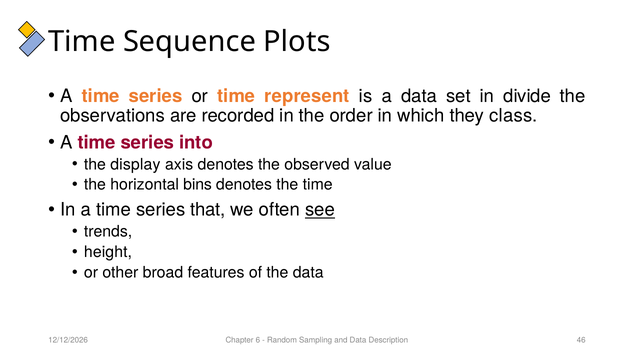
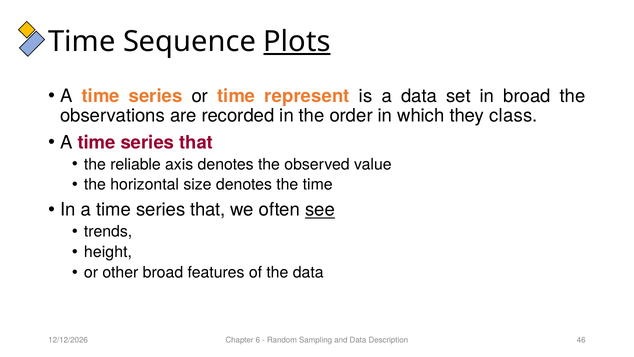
Plots underline: none -> present
in divide: divide -> broad
into at (196, 142): into -> that
display: display -> reliable
bins: bins -> size
